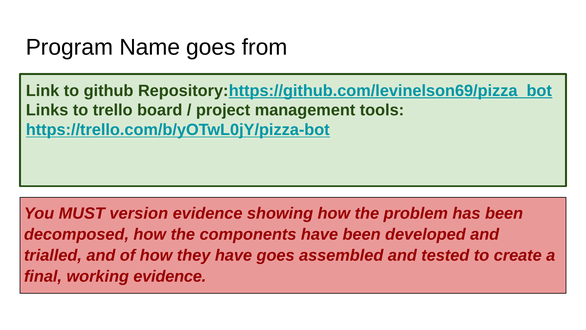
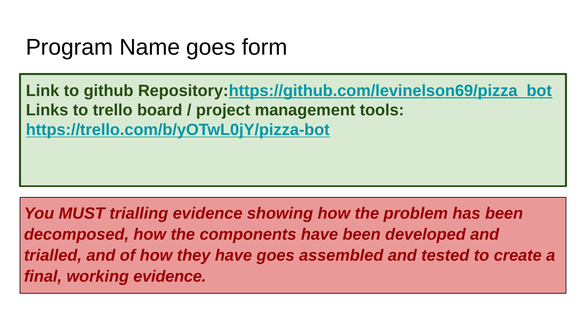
from: from -> form
version: version -> trialling
